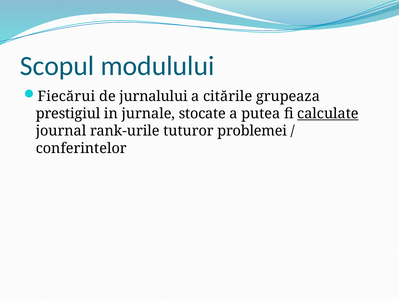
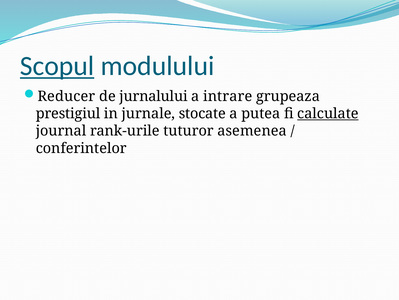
Scopul underline: none -> present
Fiecărui: Fiecărui -> Reducer
citările: citările -> intrare
problemei: problemei -> asemenea
